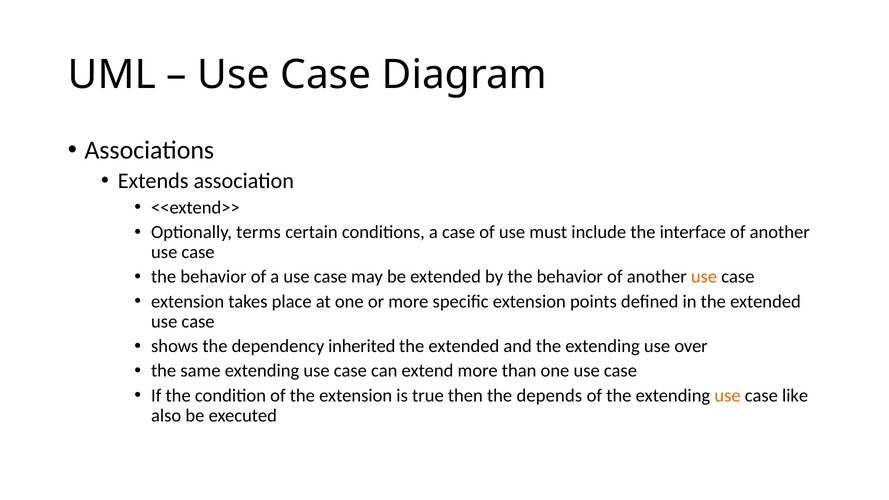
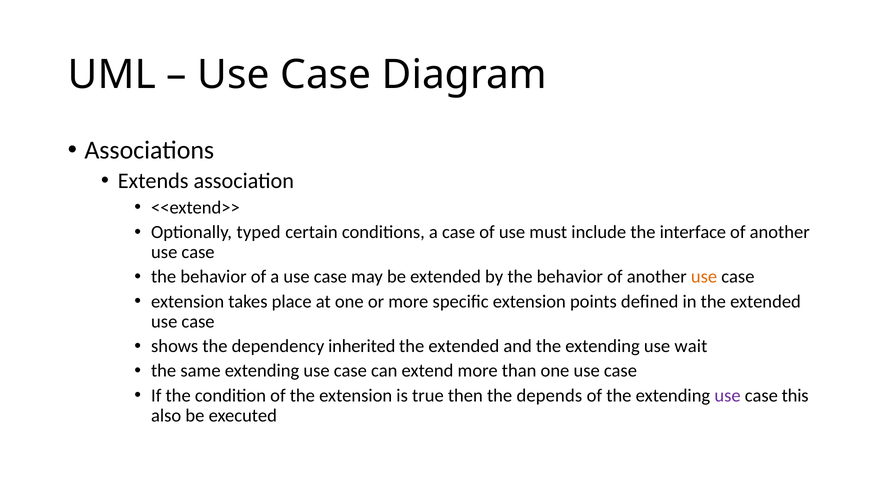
terms: terms -> typed
over: over -> wait
use at (728, 396) colour: orange -> purple
like: like -> this
